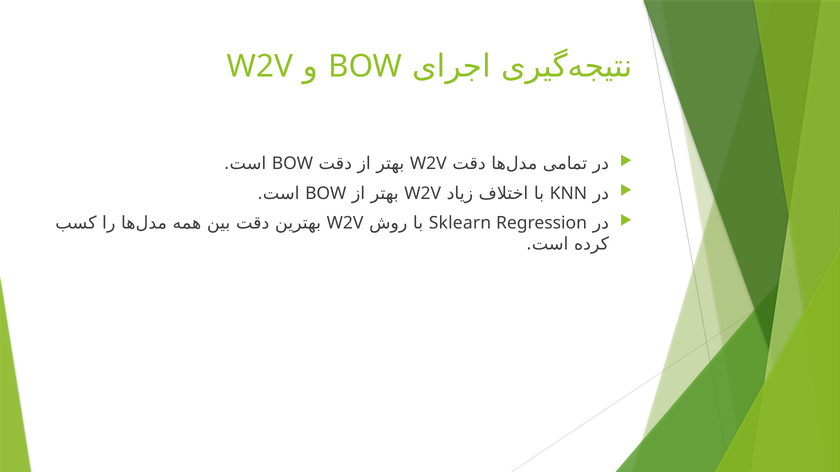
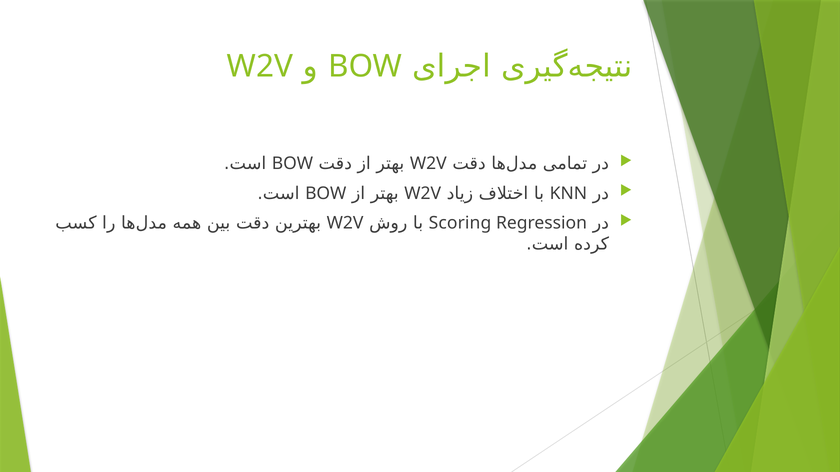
Sklearn: Sklearn -> Scoring
